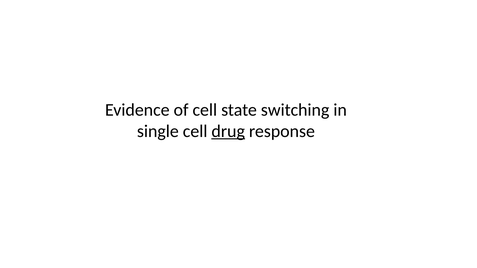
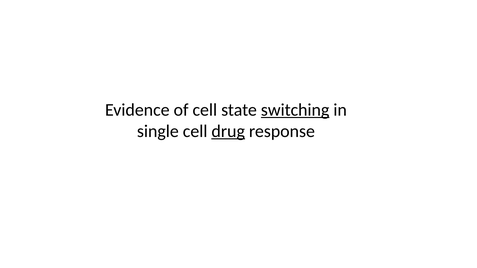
switching underline: none -> present
